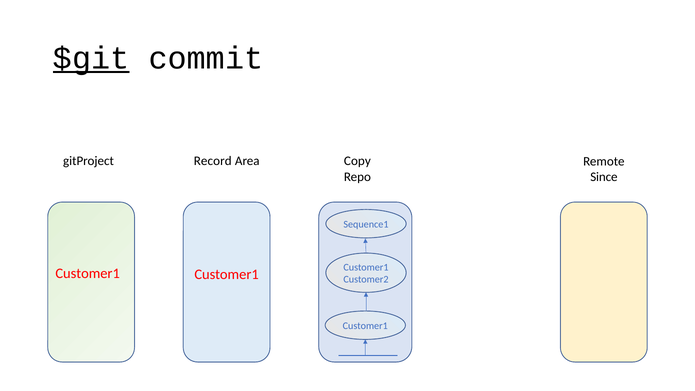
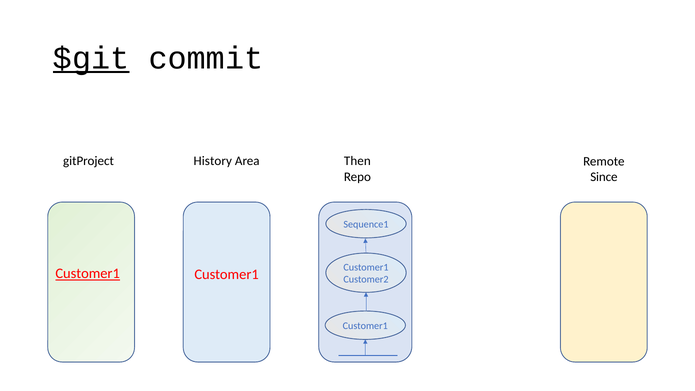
Record: Record -> History
Copy: Copy -> Then
Customer1 at (88, 274) underline: none -> present
